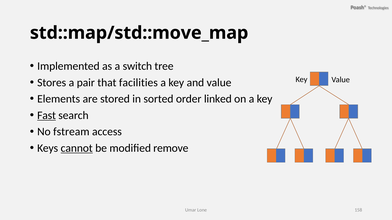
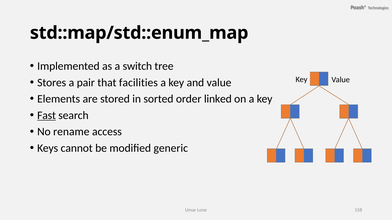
std::map/std::move_map: std::map/std::move_map -> std::map/std::enum_map
fstream: fstream -> rename
cannot underline: present -> none
remove: remove -> generic
